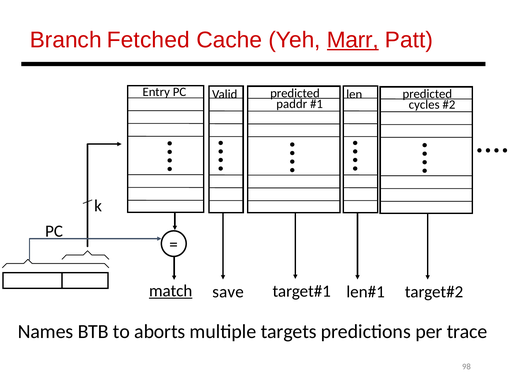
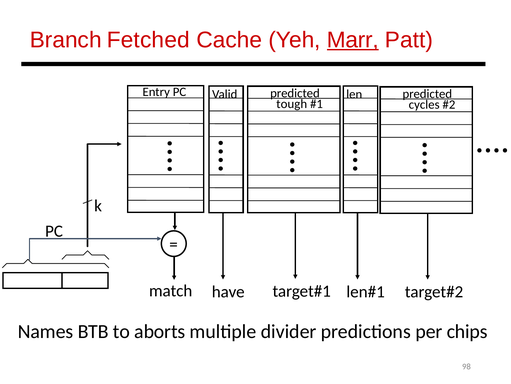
paddr: paddr -> tough
match underline: present -> none
save: save -> have
targets: targets -> divider
trace: trace -> chips
